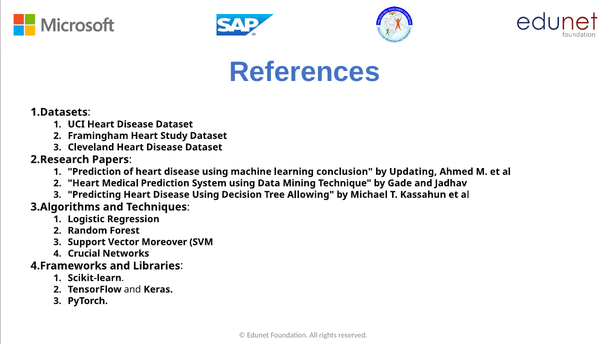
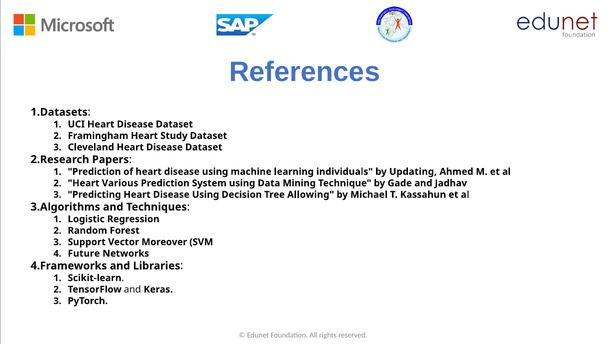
conclusion: conclusion -> individuals
Medical: Medical -> Various
Crucial: Crucial -> Future
